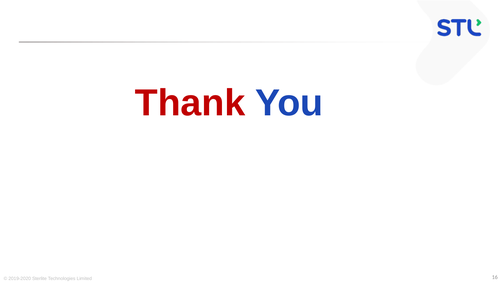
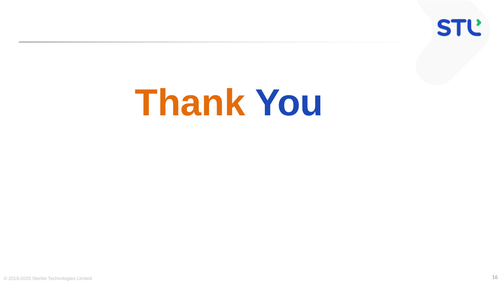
Thank colour: red -> orange
